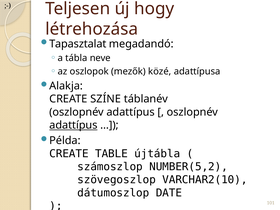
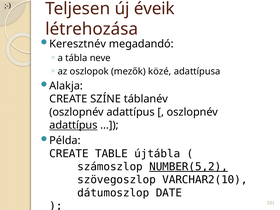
hogy: hogy -> éveik
Tapasztalat: Tapasztalat -> Keresztnév
NUMBER(5,2 underline: none -> present
